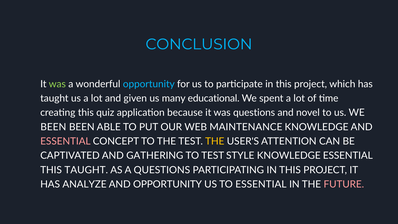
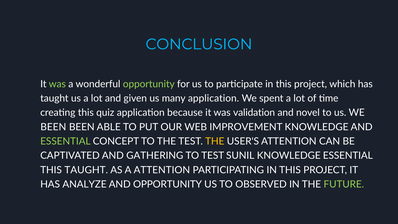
opportunity at (149, 84) colour: light blue -> light green
many educational: educational -> application
was questions: questions -> validation
MAINTENANCE: MAINTENANCE -> IMPROVEMENT
ESSENTIAL at (65, 141) colour: pink -> light green
STYLE: STYLE -> SUNIL
A QUESTIONS: QUESTIONS -> ATTENTION
TO ESSENTIAL: ESSENTIAL -> OBSERVED
FUTURE colour: pink -> light green
